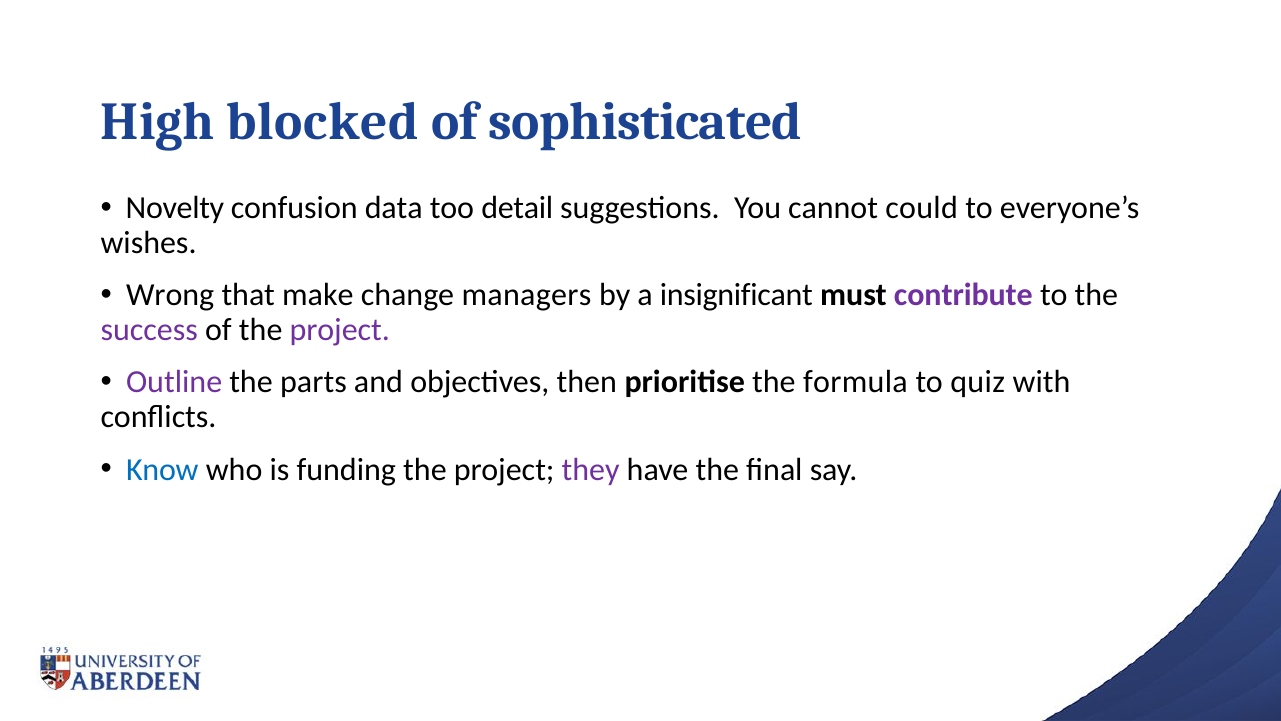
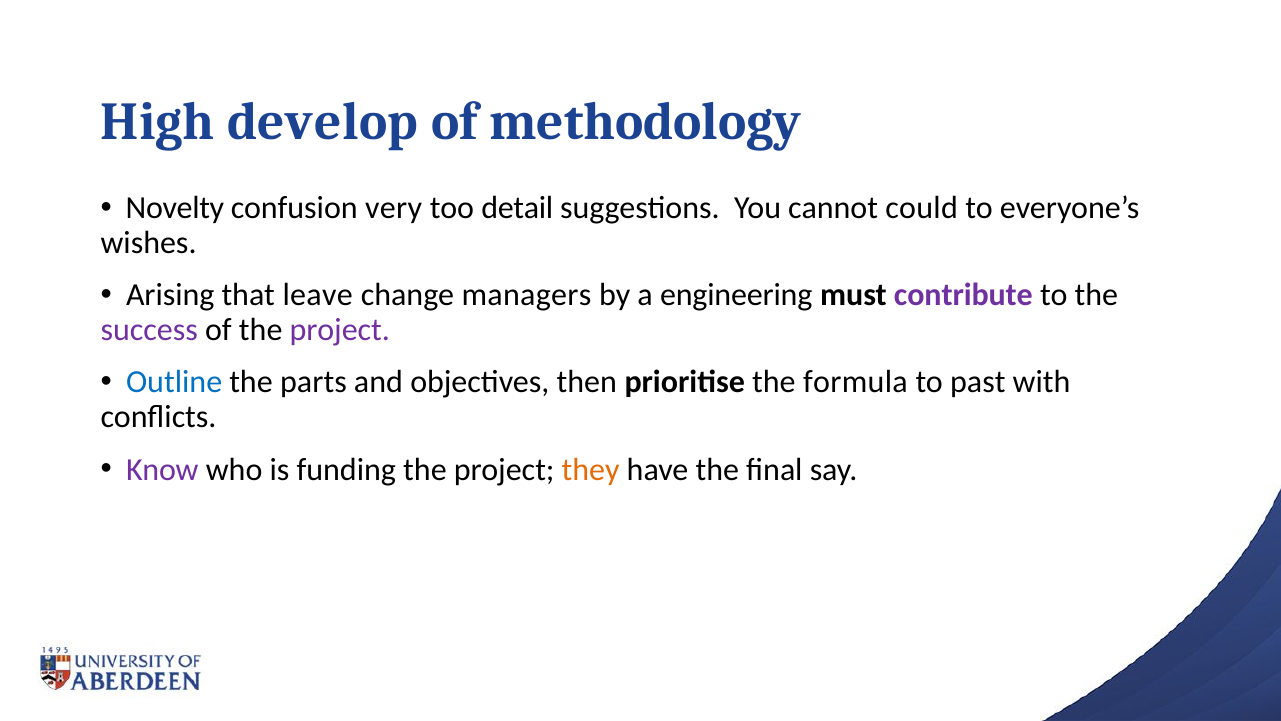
blocked: blocked -> develop
sophisticated: sophisticated -> methodology
data: data -> very
Wrong: Wrong -> Arising
make: make -> leave
insignificant: insignificant -> engineering
Outline colour: purple -> blue
quiz: quiz -> past
Know colour: blue -> purple
they colour: purple -> orange
